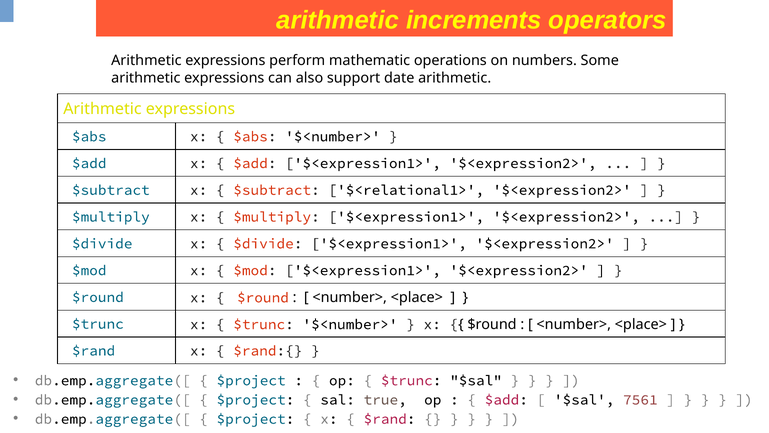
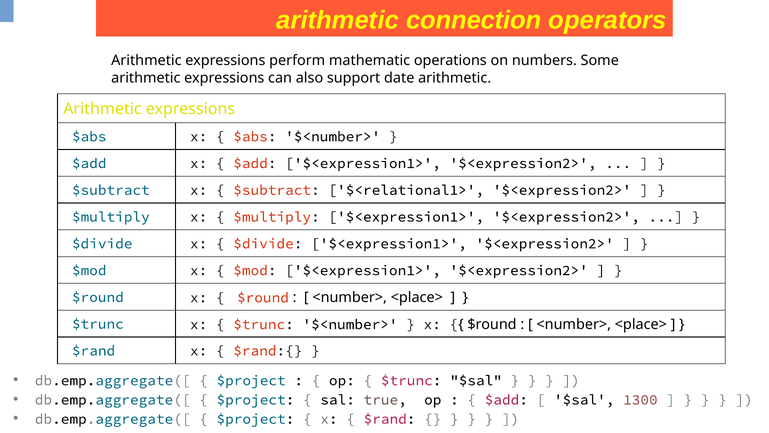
increments: increments -> connection
7561: 7561 -> 1300
